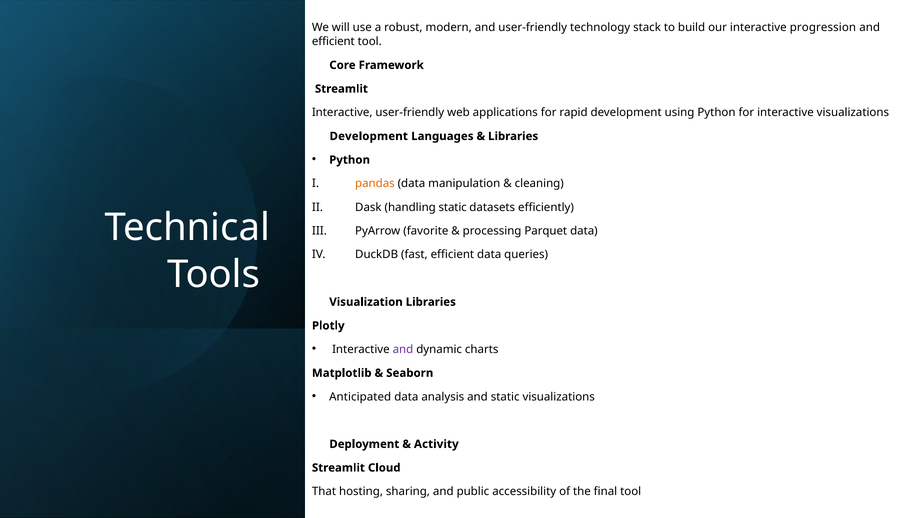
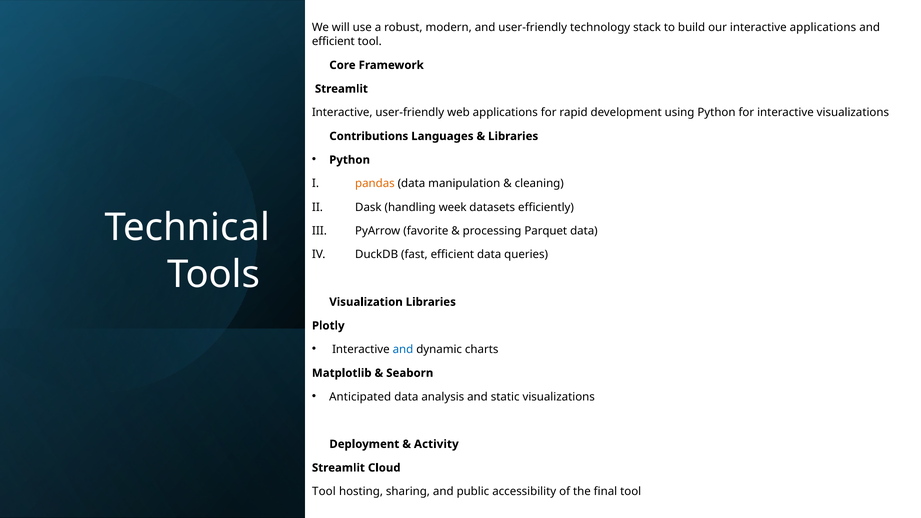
interactive progression: progression -> applications
Development at (369, 136): Development -> Contributions
handling static: static -> week
and at (403, 349) colour: purple -> blue
That at (324, 492): That -> Tool
